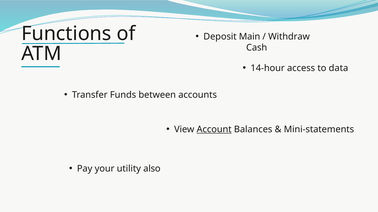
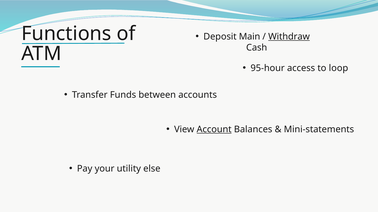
Withdraw underline: none -> present
14-hour: 14-hour -> 95-hour
data: data -> loop
also: also -> else
